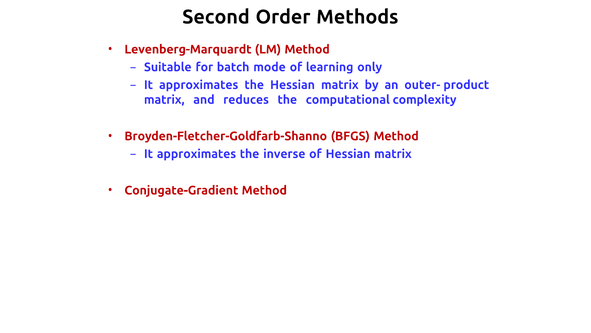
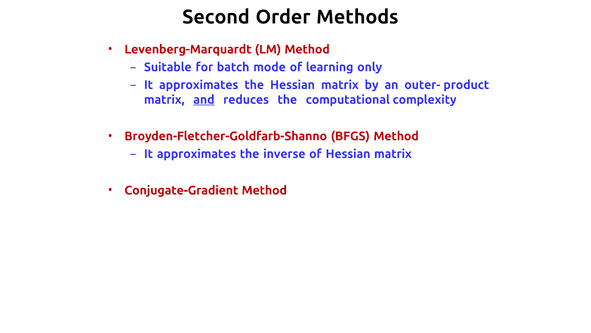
and underline: none -> present
